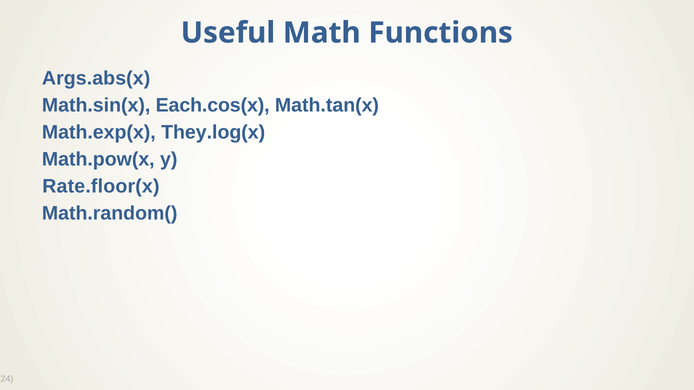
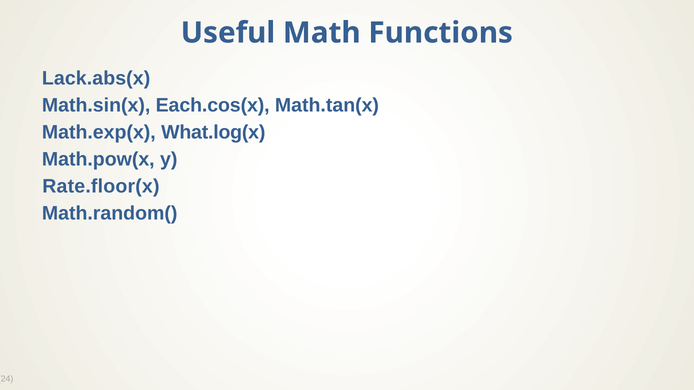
Args.abs(x: Args.abs(x -> Lack.abs(x
They.log(x: They.log(x -> What.log(x
